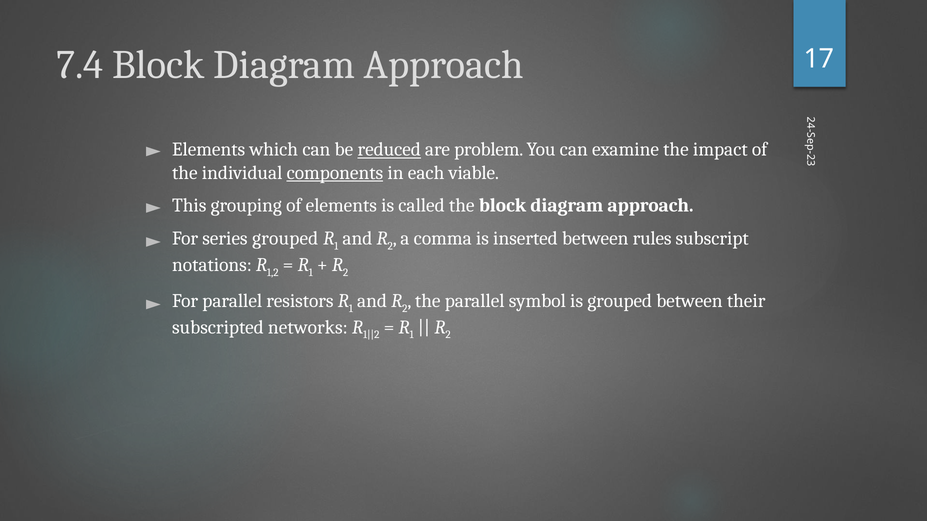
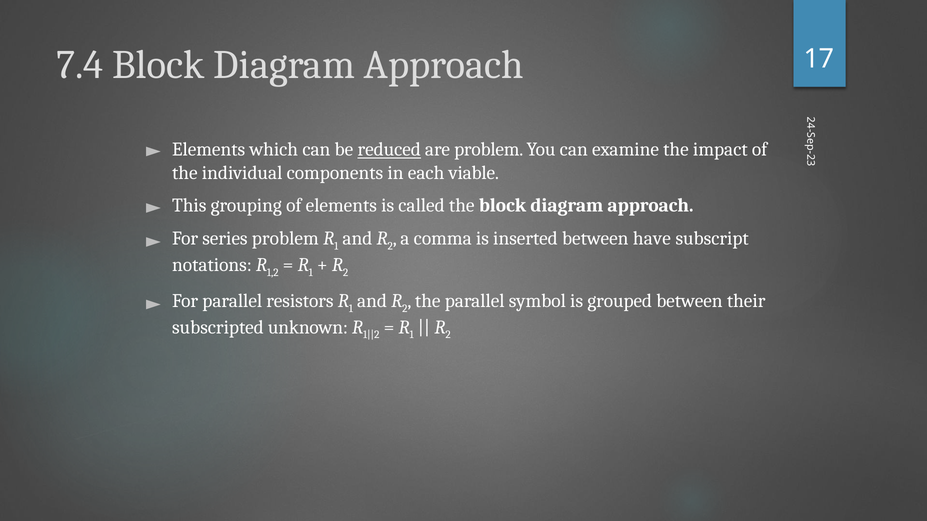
components underline: present -> none
series grouped: grouped -> problem
rules: rules -> have
networks: networks -> unknown
